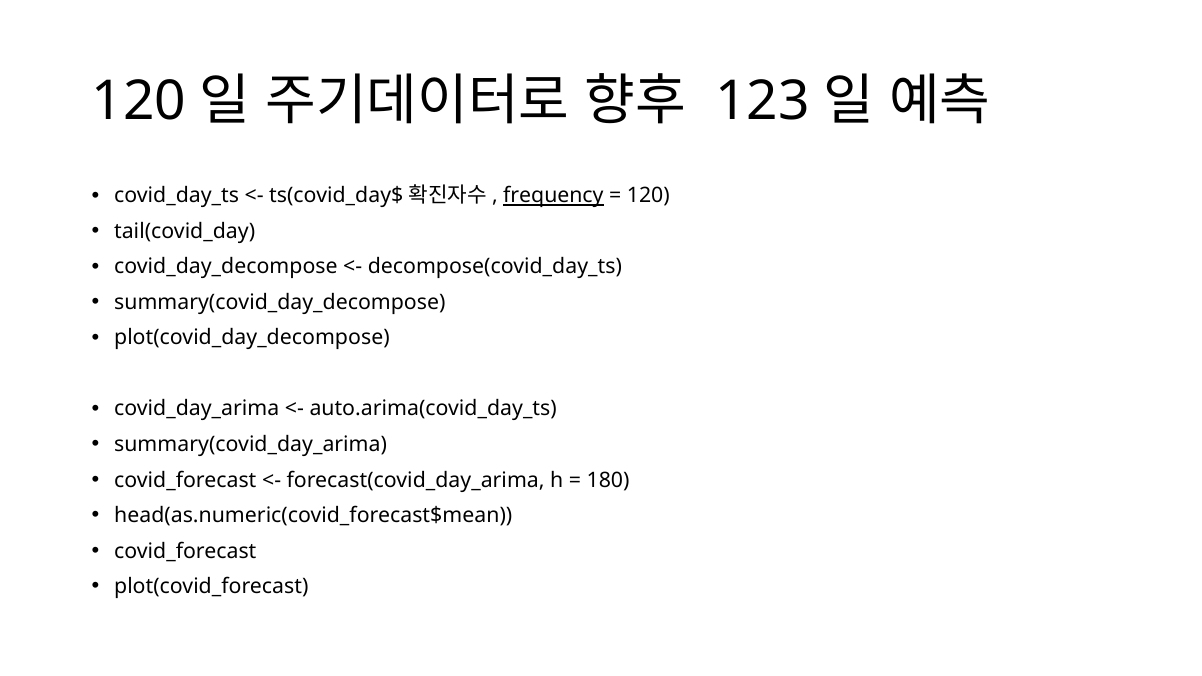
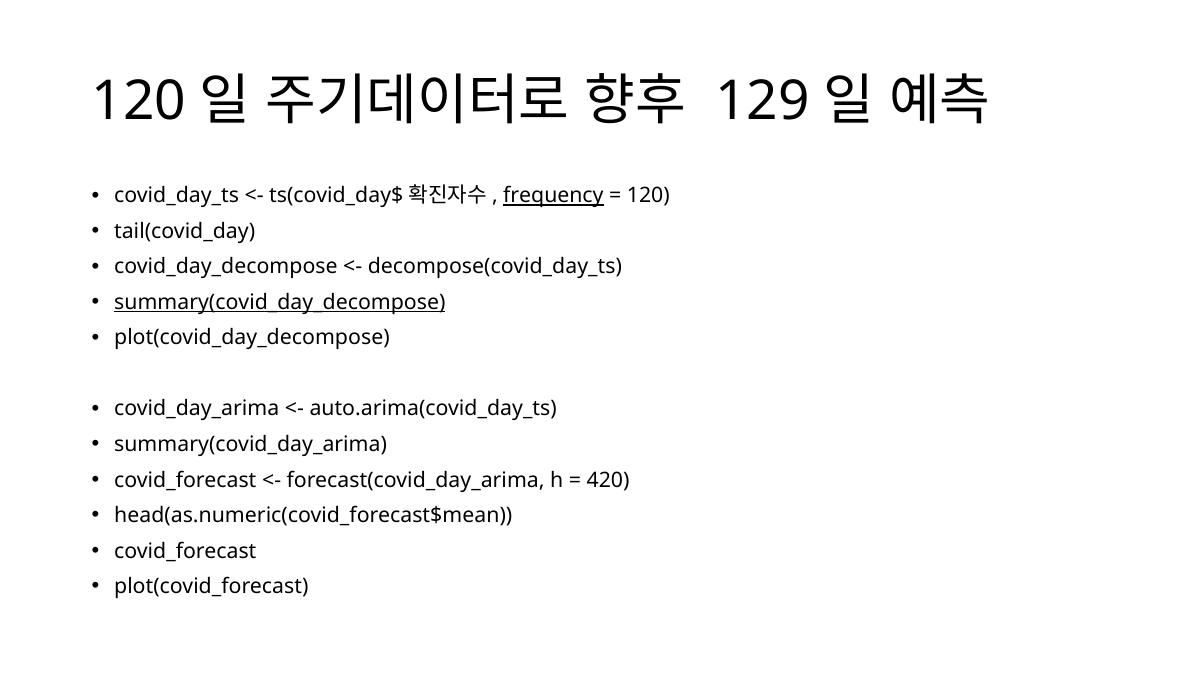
123: 123 -> 129
summary(covid_day_decompose underline: none -> present
180: 180 -> 420
